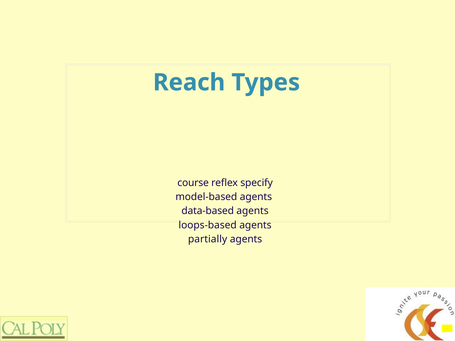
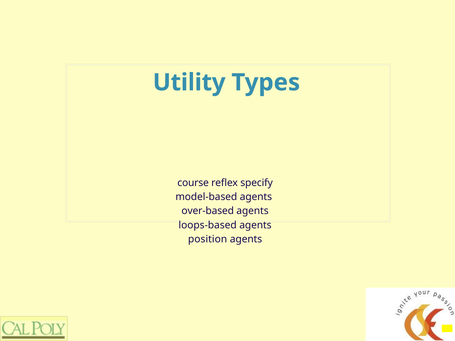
Reach: Reach -> Utility
data-based: data-based -> over-based
partially: partially -> position
